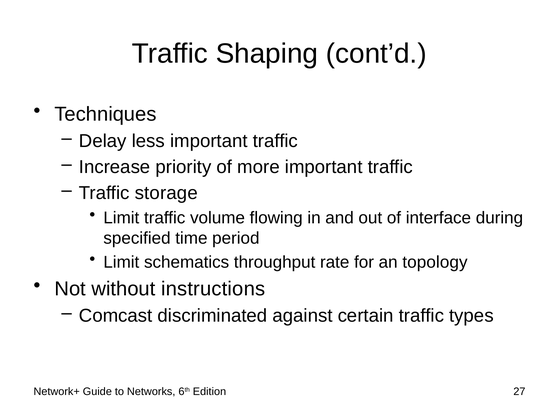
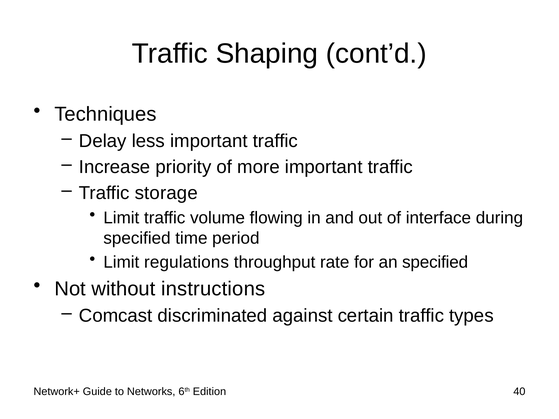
schematics: schematics -> regulations
an topology: topology -> specified
27: 27 -> 40
